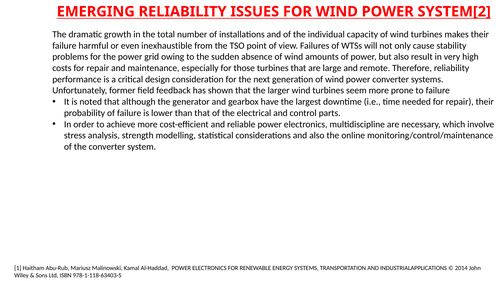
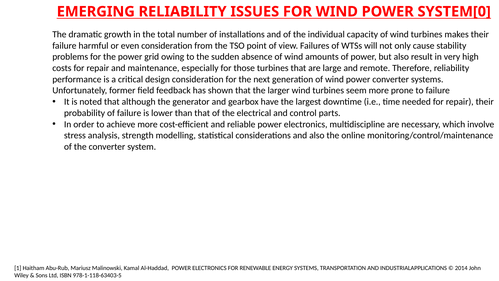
SYSTEM[2: SYSTEM[2 -> SYSTEM[0
even inexhaustible: inexhaustible -> consideration
